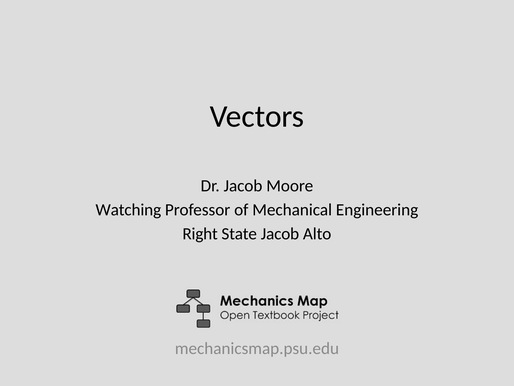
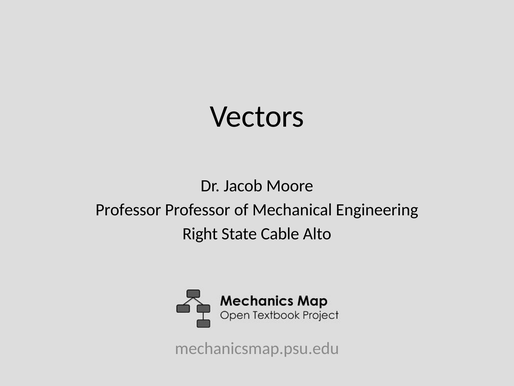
Watching at (128, 210): Watching -> Professor
State Jacob: Jacob -> Cable
